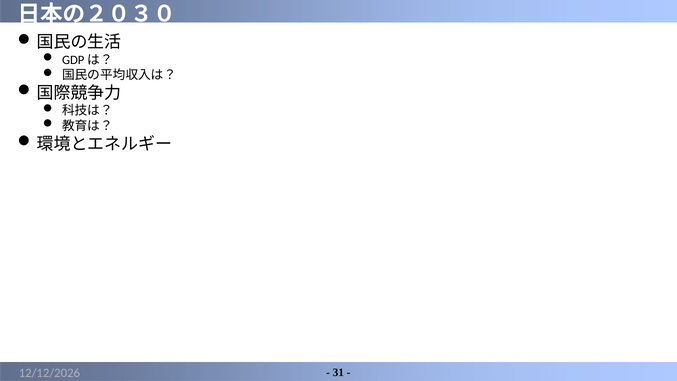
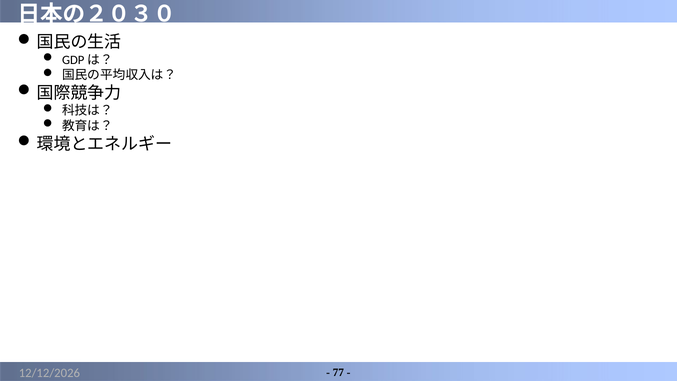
31: 31 -> 77
